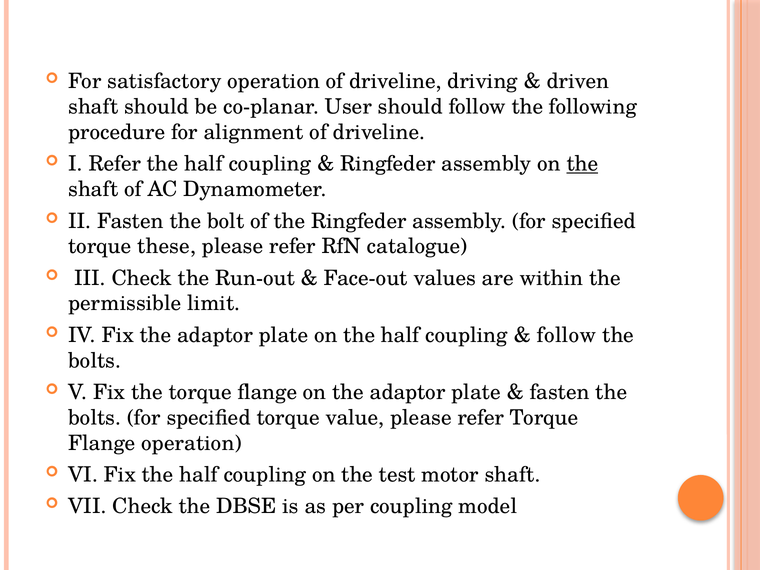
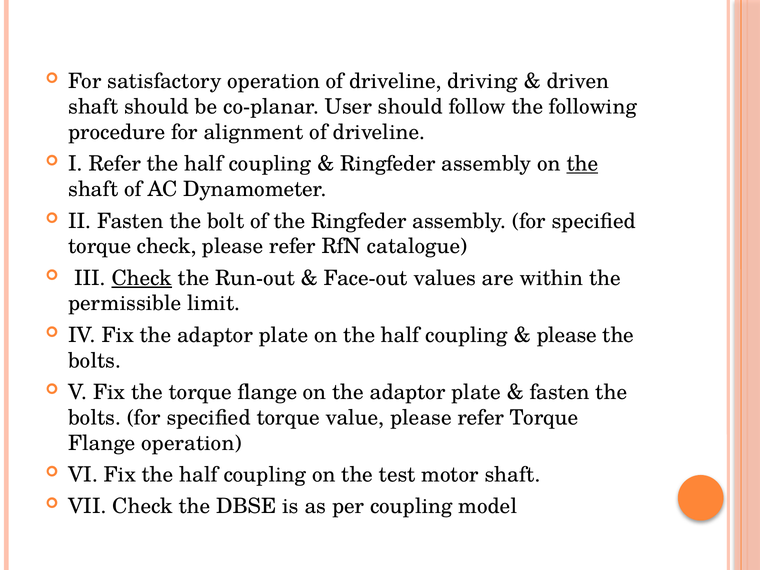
torque these: these -> check
Check at (142, 278) underline: none -> present
follow at (566, 335): follow -> please
